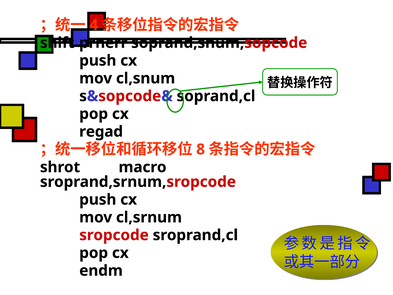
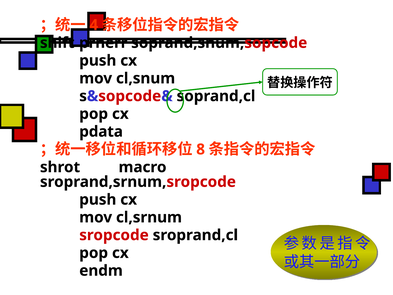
regad: regad -> pdata
